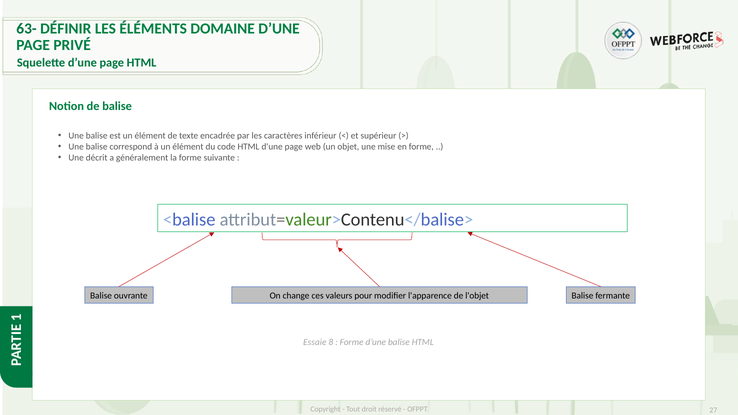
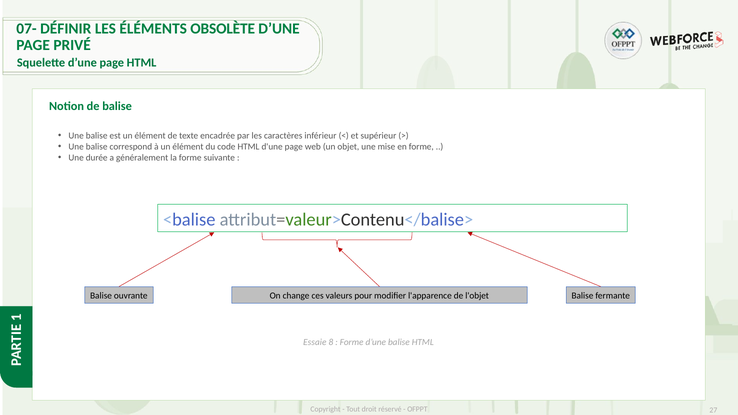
63-: 63- -> 07-
DOMAINE: DOMAINE -> OBSOLÈTE
décrit: décrit -> durée
